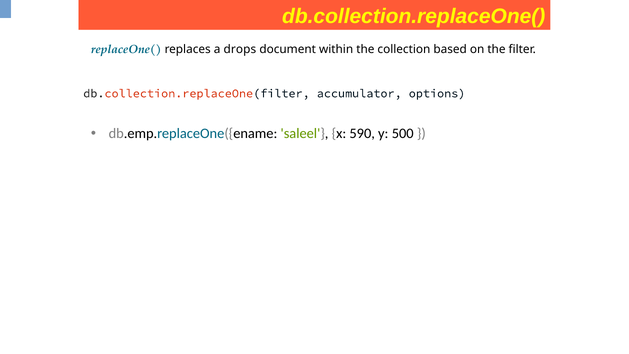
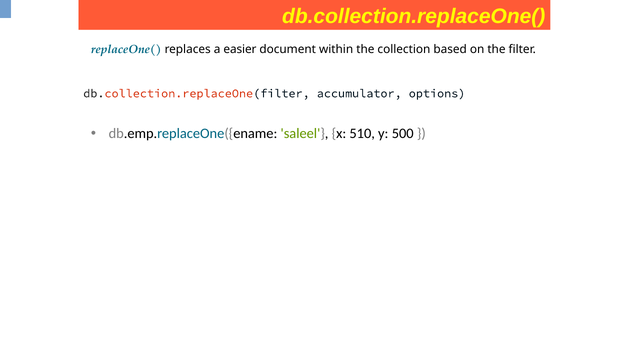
drops: drops -> easier
590: 590 -> 510
